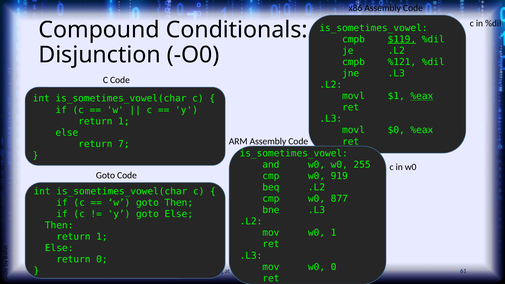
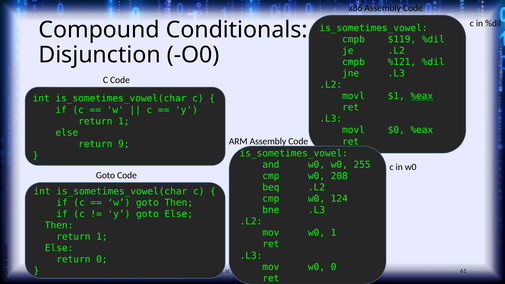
$119 underline: present -> none
7: 7 -> 9
919: 919 -> 208
877: 877 -> 124
